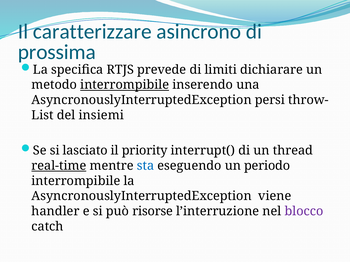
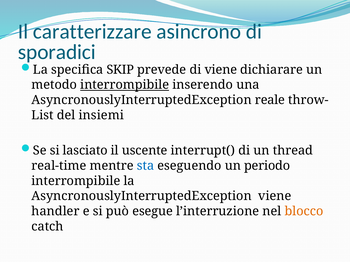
prossima: prossima -> sporadici
RTJS: RTJS -> SKIP
di limiti: limiti -> viene
persi: persi -> reale
priority: priority -> uscente
real-time underline: present -> none
risorse: risorse -> esegue
blocco colour: purple -> orange
